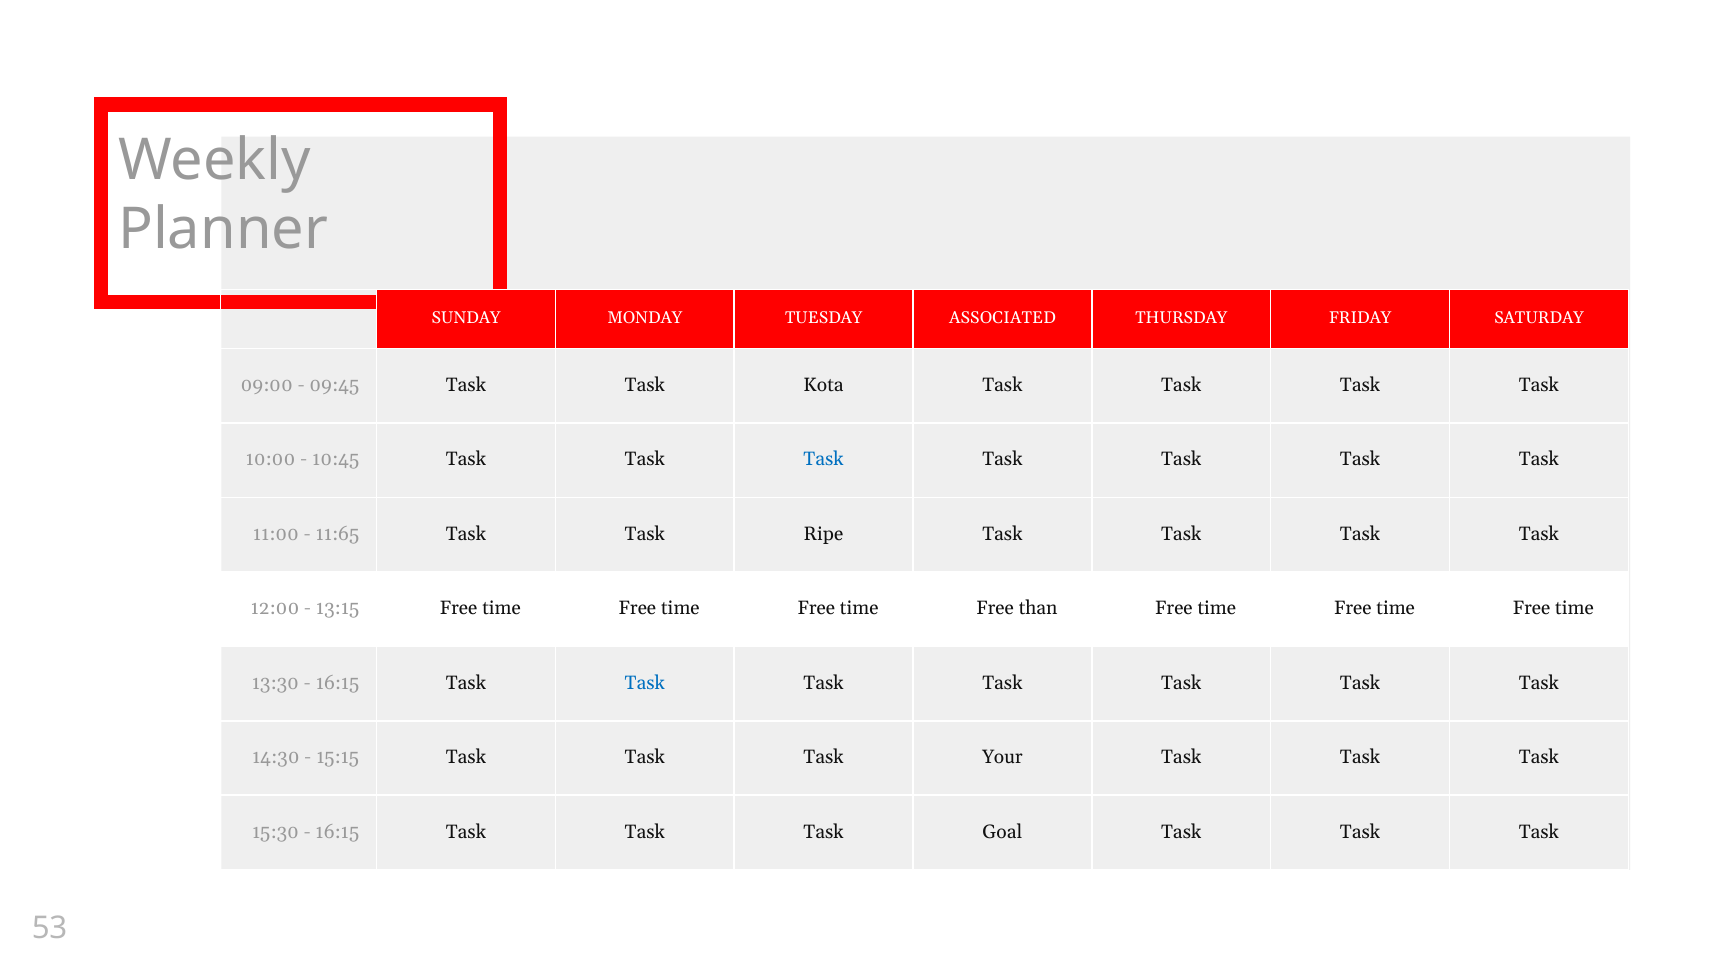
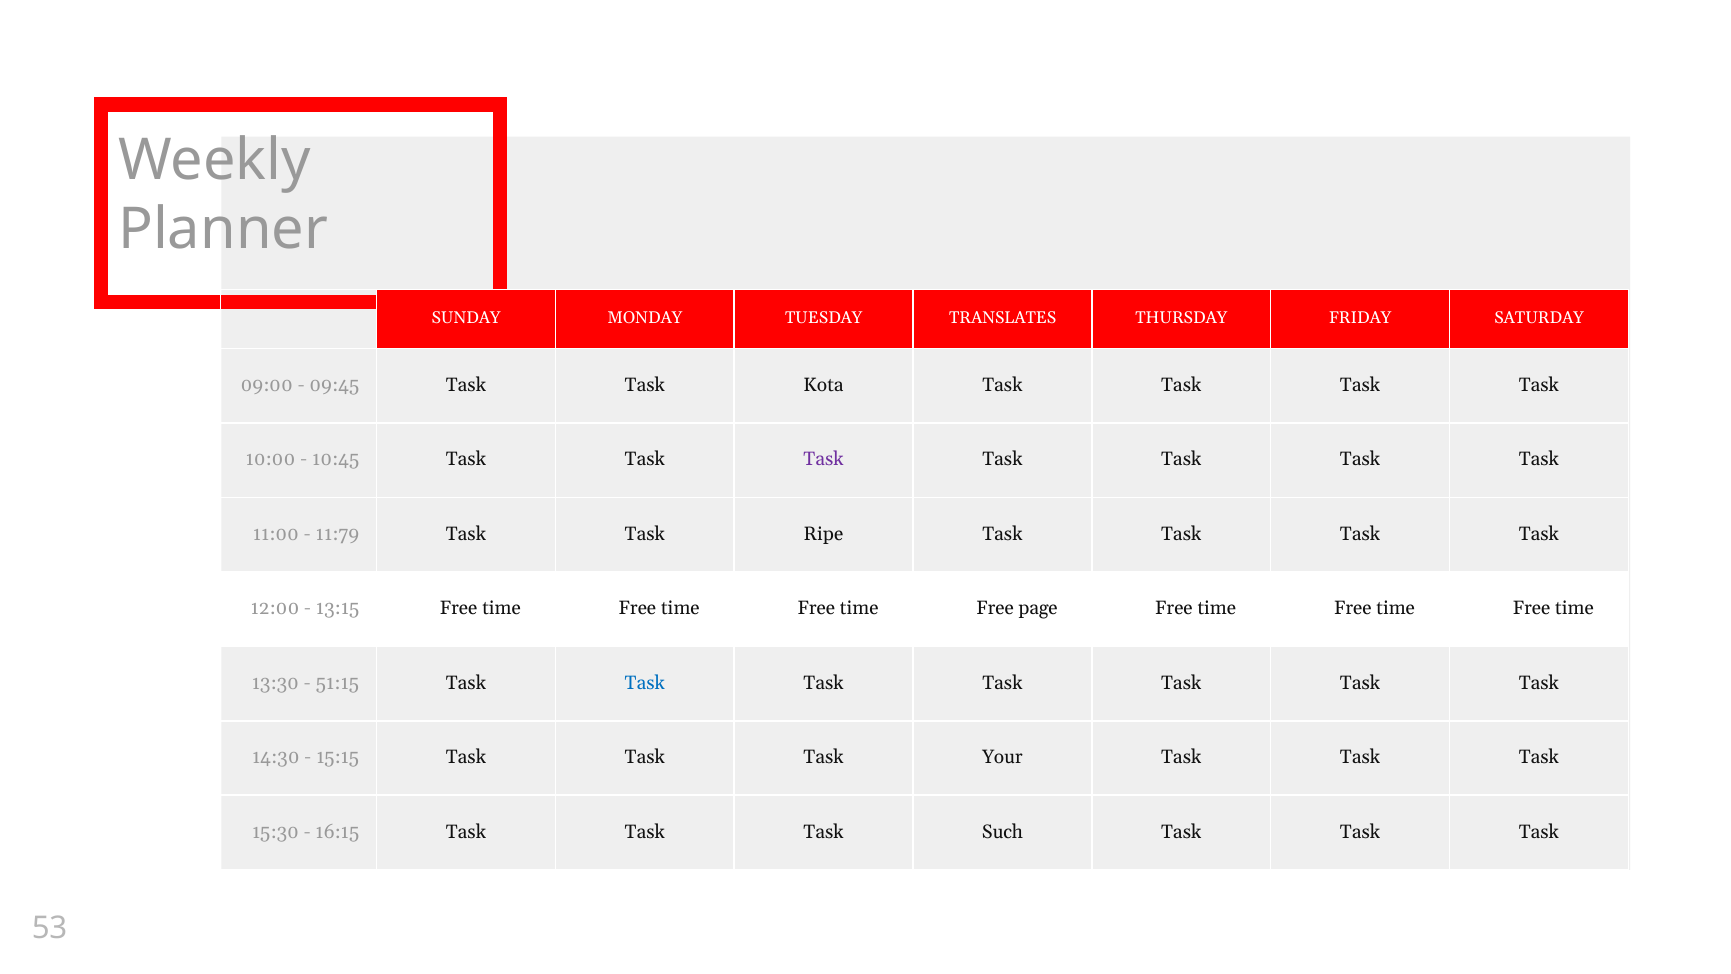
ASSOCIATED: ASSOCIATED -> TRANSLATES
Task at (824, 459) colour: blue -> purple
11:65: 11:65 -> 11:79
than: than -> page
16:15 at (338, 683): 16:15 -> 51:15
Goal: Goal -> Such
